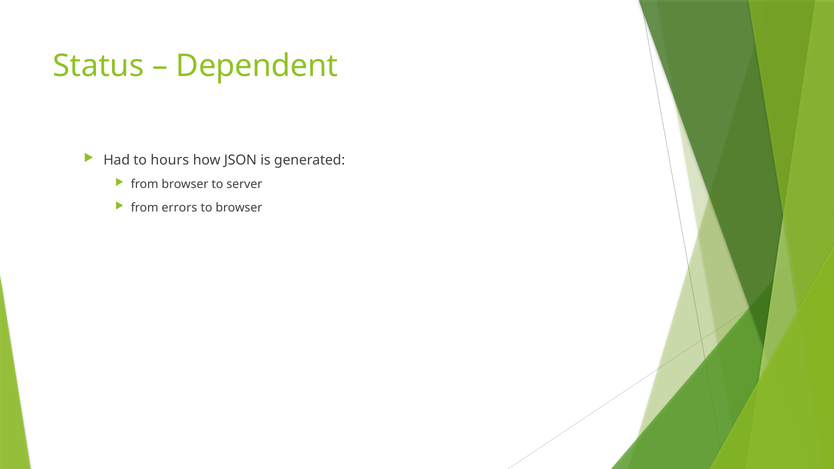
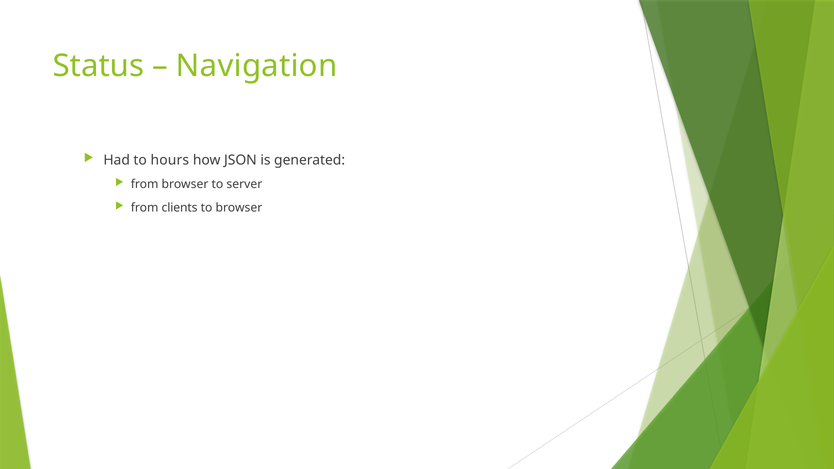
Dependent: Dependent -> Navigation
errors: errors -> clients
